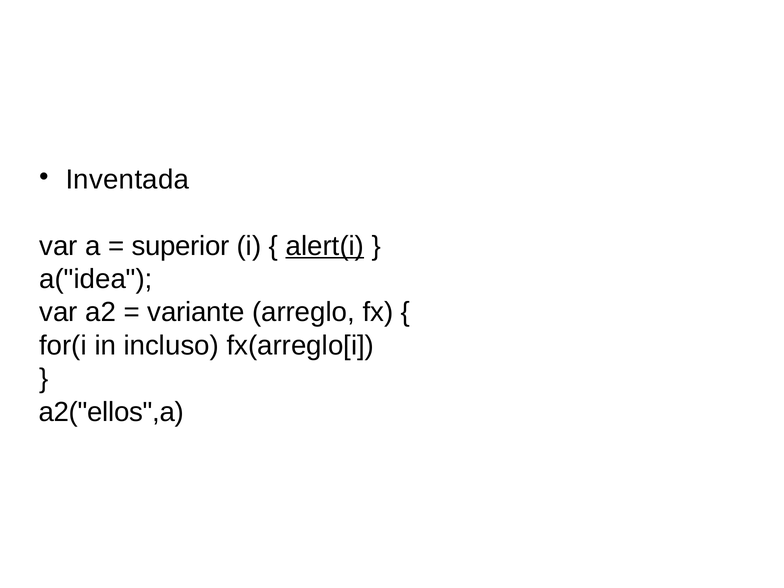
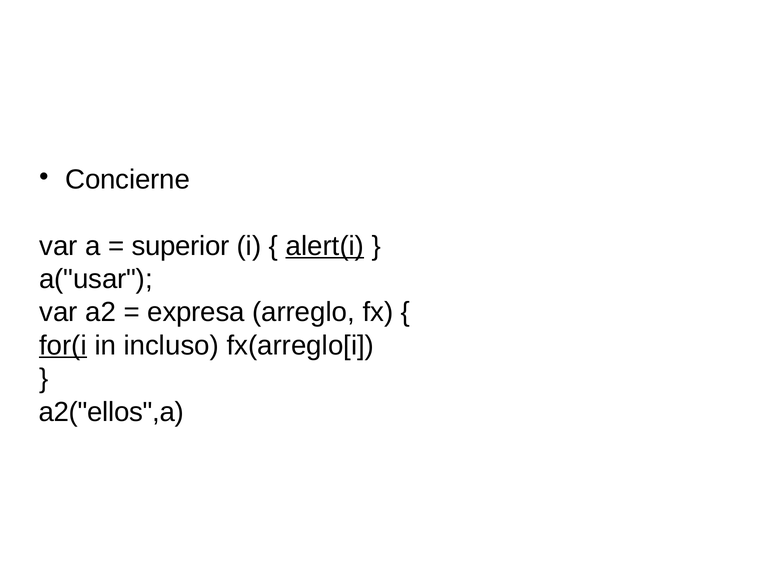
Inventada: Inventada -> Concierne
a("idea: a("idea -> a("usar
variante: variante -> expresa
for(i underline: none -> present
